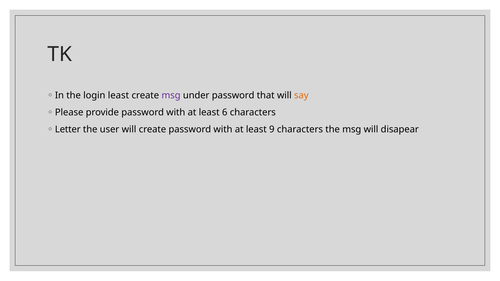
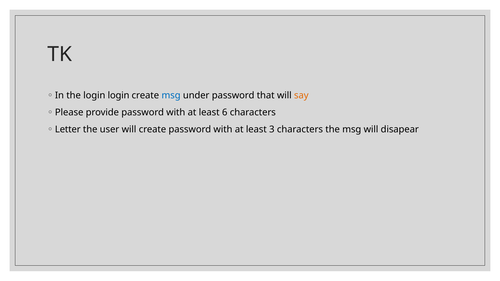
login least: least -> login
msg at (171, 96) colour: purple -> blue
9: 9 -> 3
